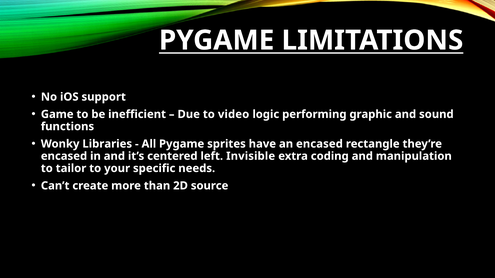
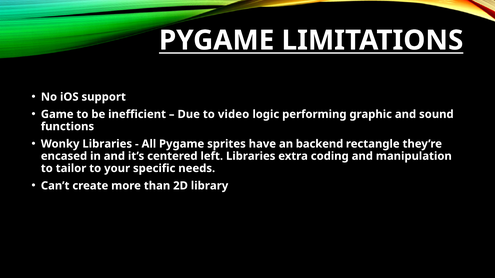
an encased: encased -> backend
left Invisible: Invisible -> Libraries
source: source -> library
